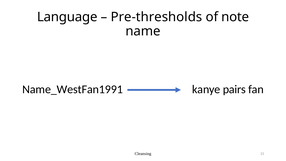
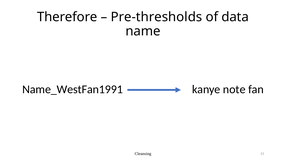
Language: Language -> Therefore
note: note -> data
pairs: pairs -> note
